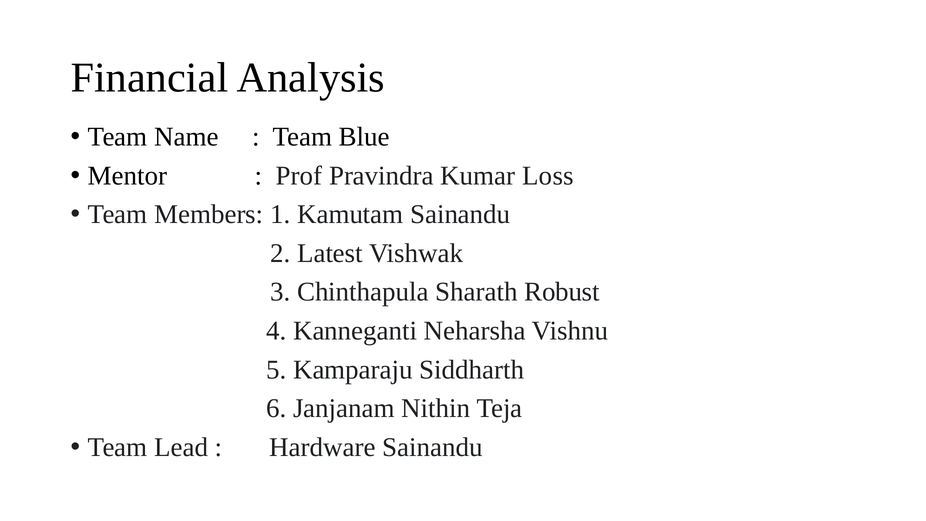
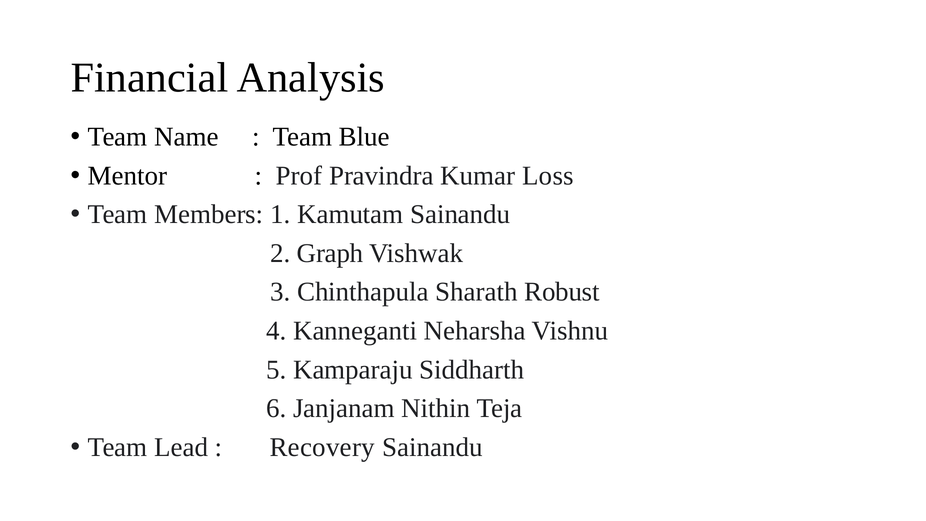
Latest: Latest -> Graph
Hardware: Hardware -> Recovery
